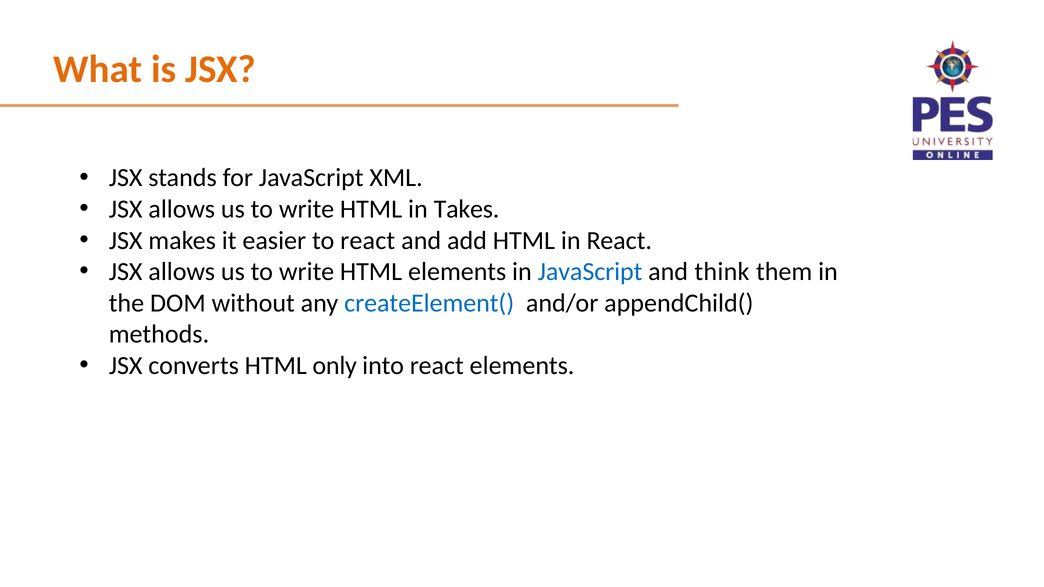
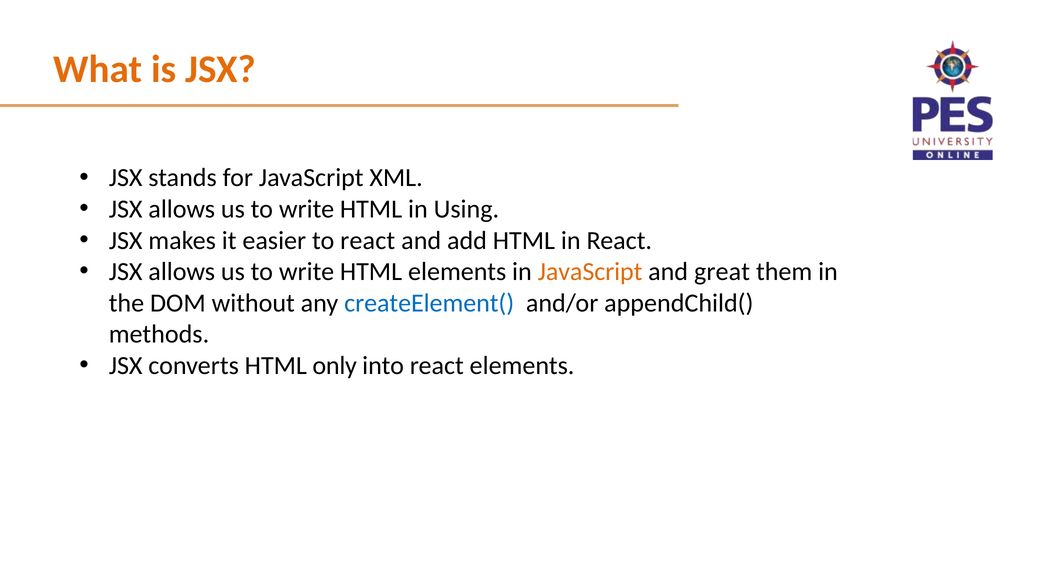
Takes: Takes -> Using
JavaScript at (590, 272) colour: blue -> orange
think: think -> great
